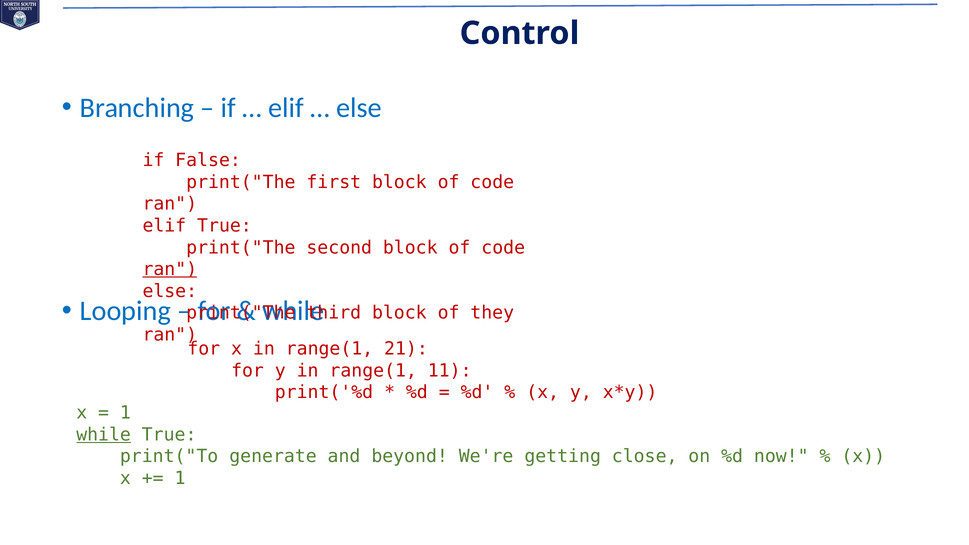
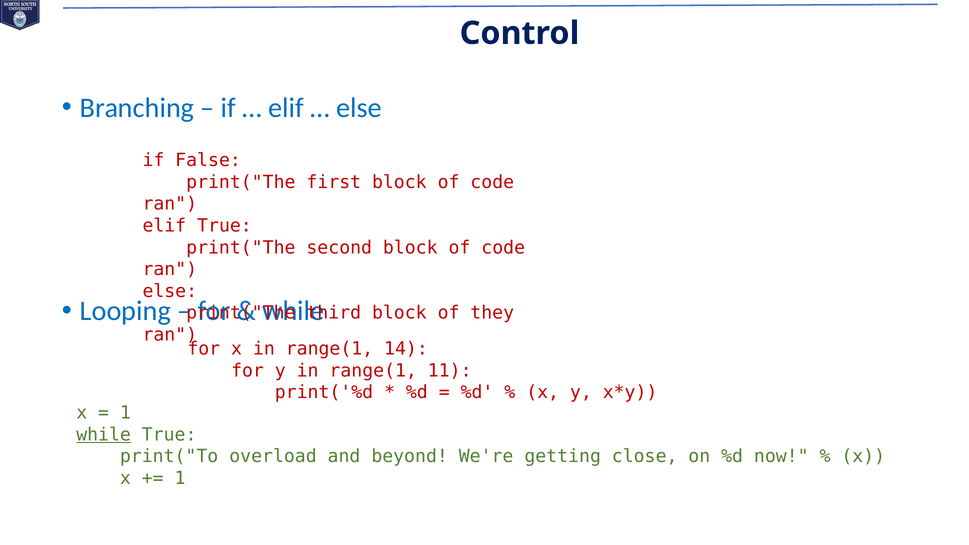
ran at (170, 269) underline: present -> none
21: 21 -> 14
generate: generate -> overload
